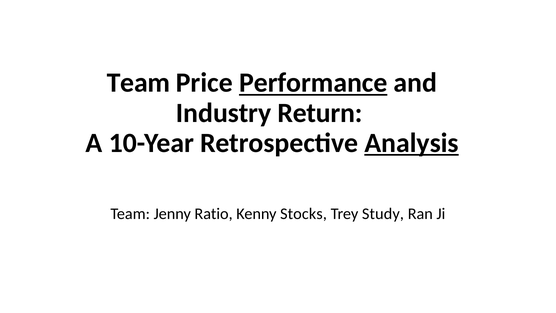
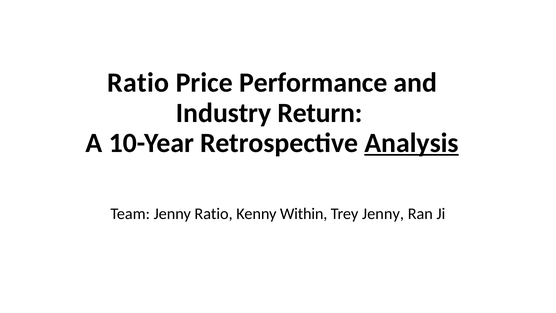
Team at (138, 83): Team -> Ratio
Performance underline: present -> none
Stocks: Stocks -> Within
Trey Study: Study -> Jenny
